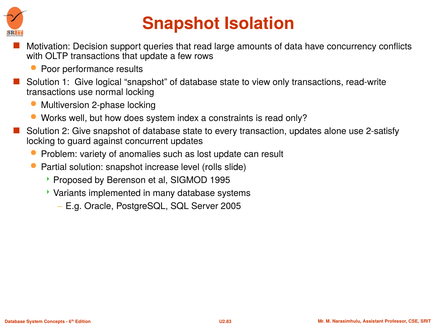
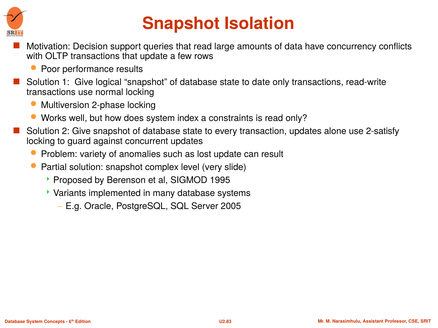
view: view -> date
increase: increase -> complex
rolls: rolls -> very
